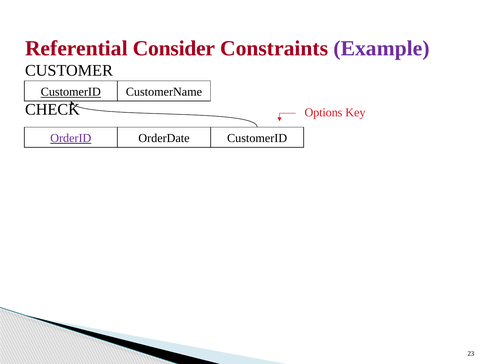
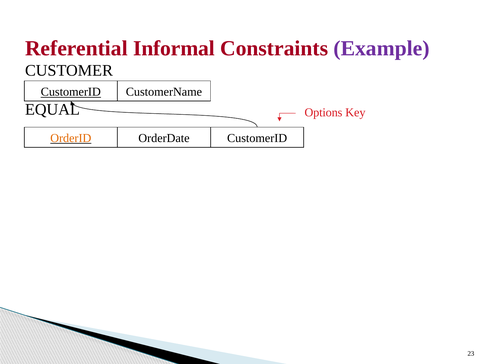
Consider: Consider -> Informal
CHECK: CHECK -> EQUAL
OrderID colour: purple -> orange
